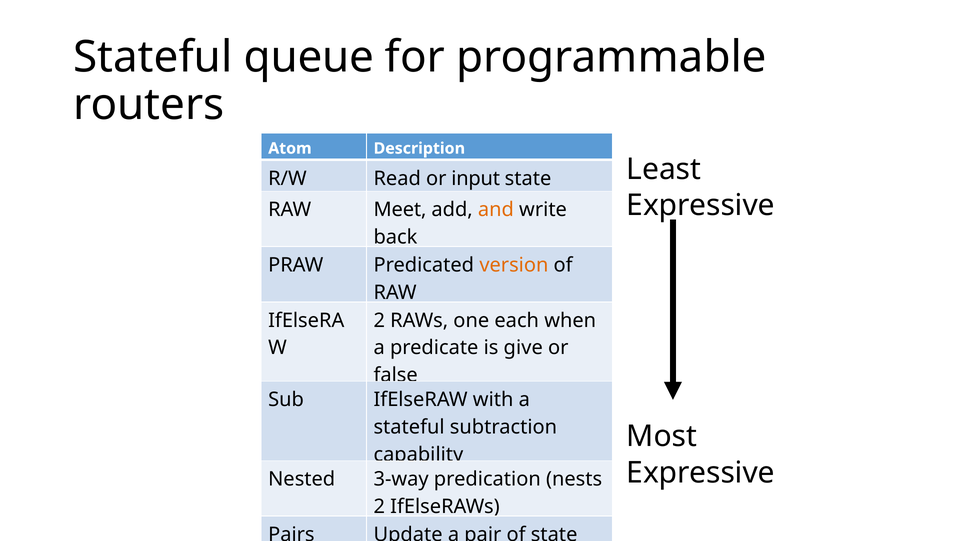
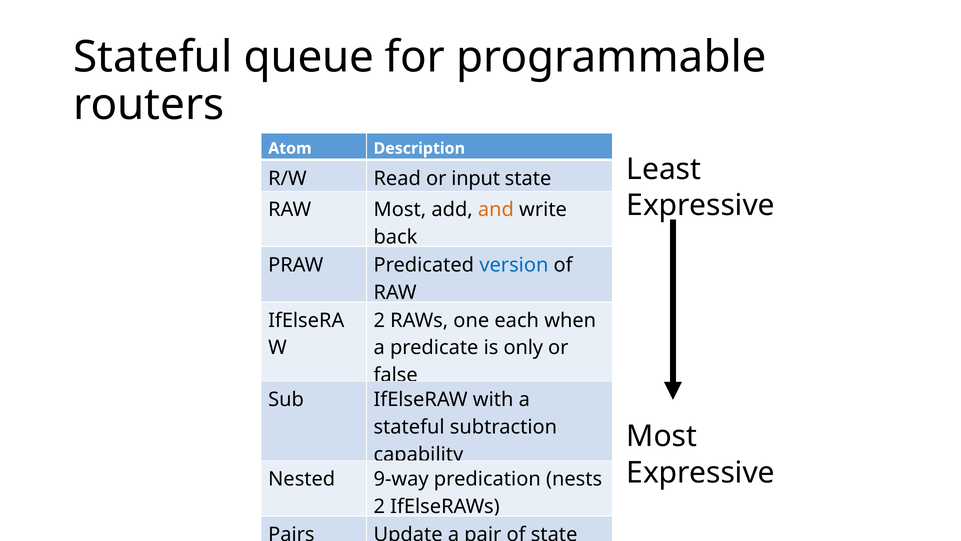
RAW Meet: Meet -> Most
version colour: orange -> blue
give: give -> only
3-way: 3-way -> 9-way
